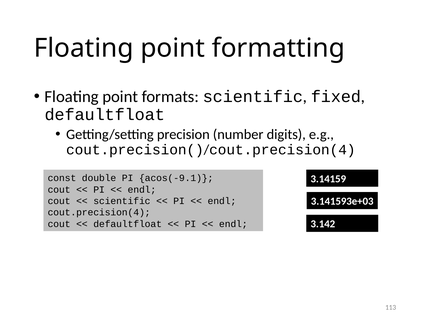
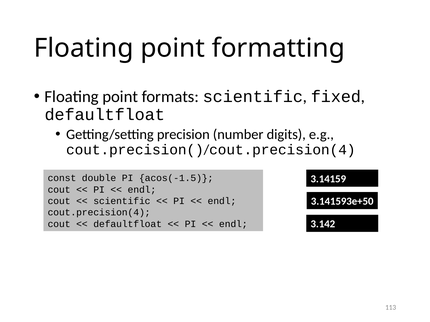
acos(-9.1: acos(-9.1 -> acos(-1.5
3.141593e+03: 3.141593e+03 -> 3.141593e+50
